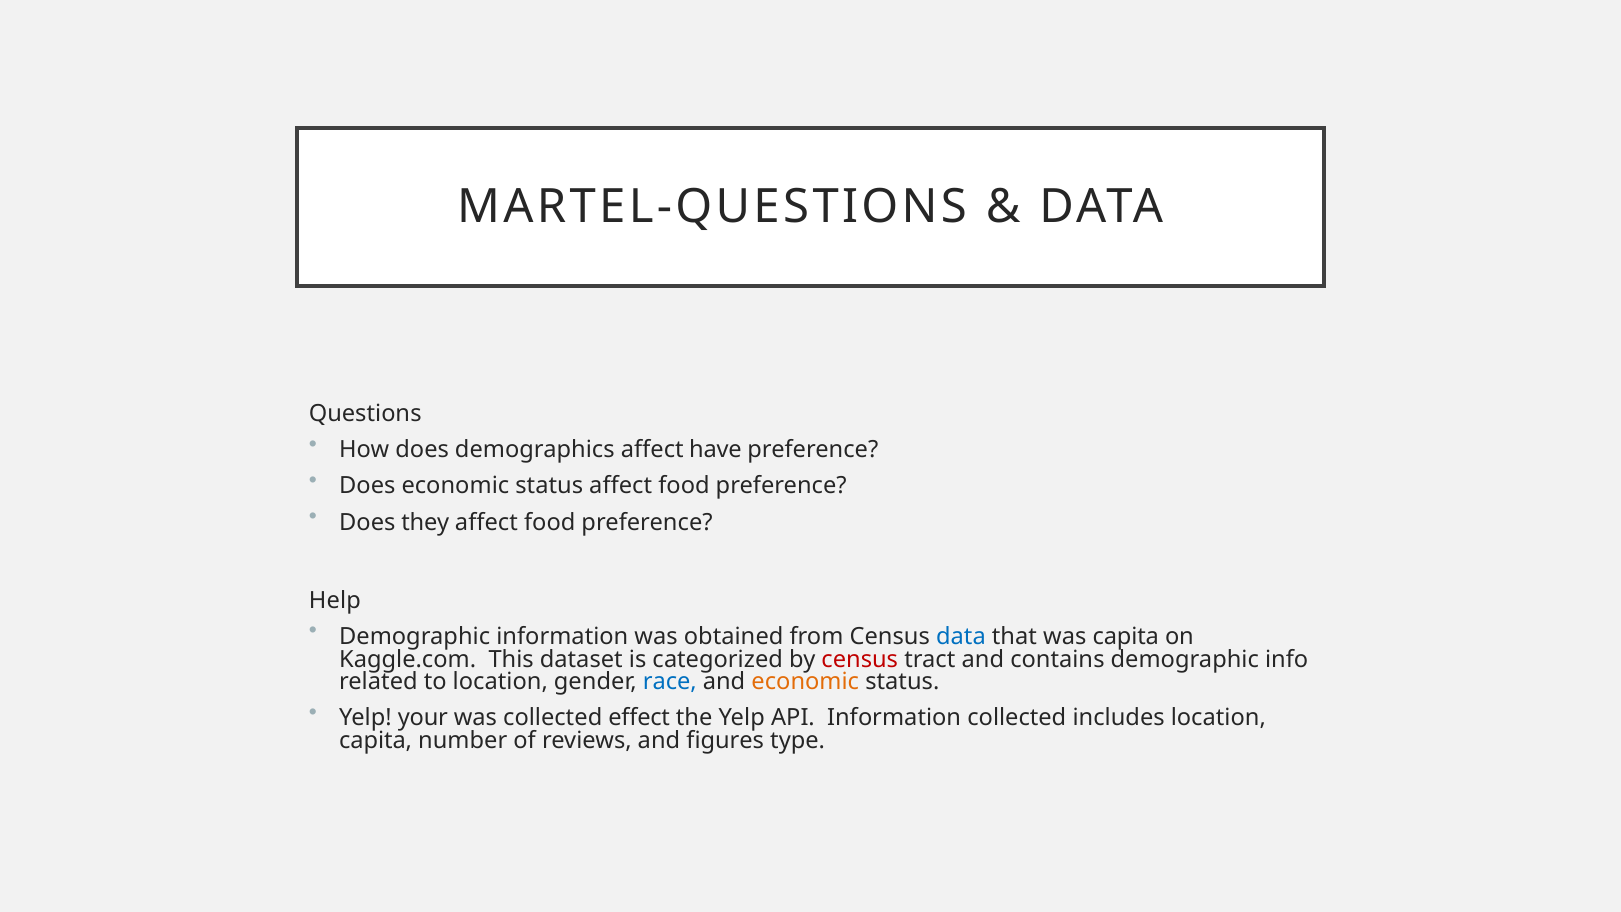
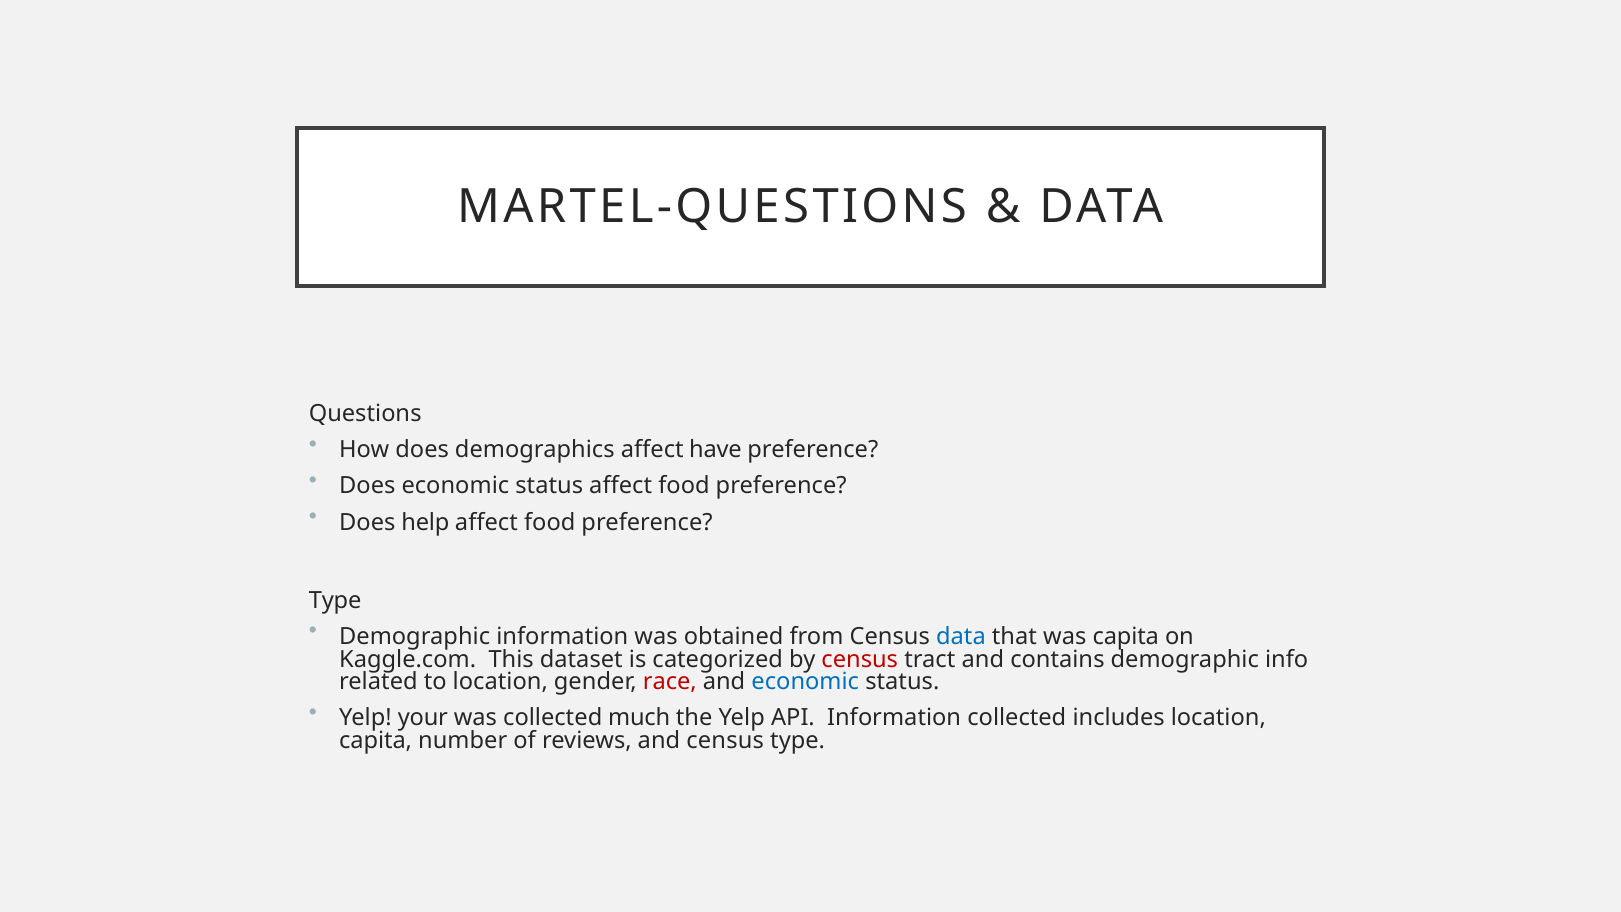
they: they -> help
Help at (335, 600): Help -> Type
race colour: blue -> red
economic at (805, 682) colour: orange -> blue
effect: effect -> much
and figures: figures -> census
